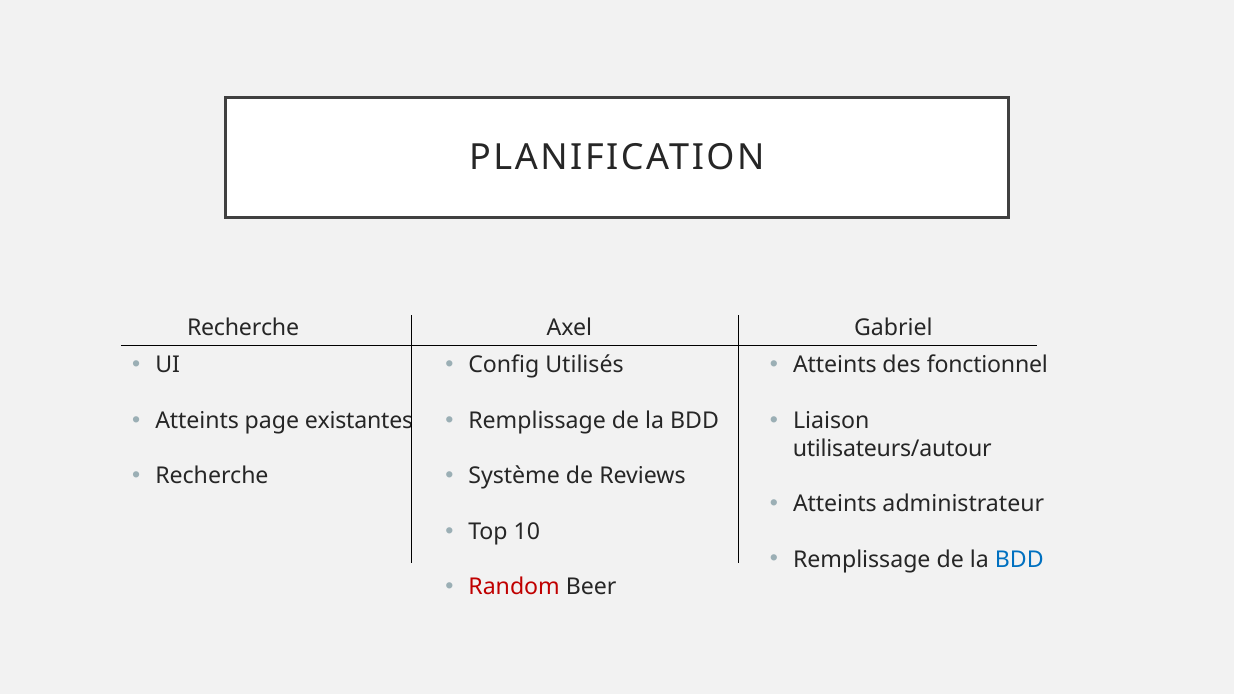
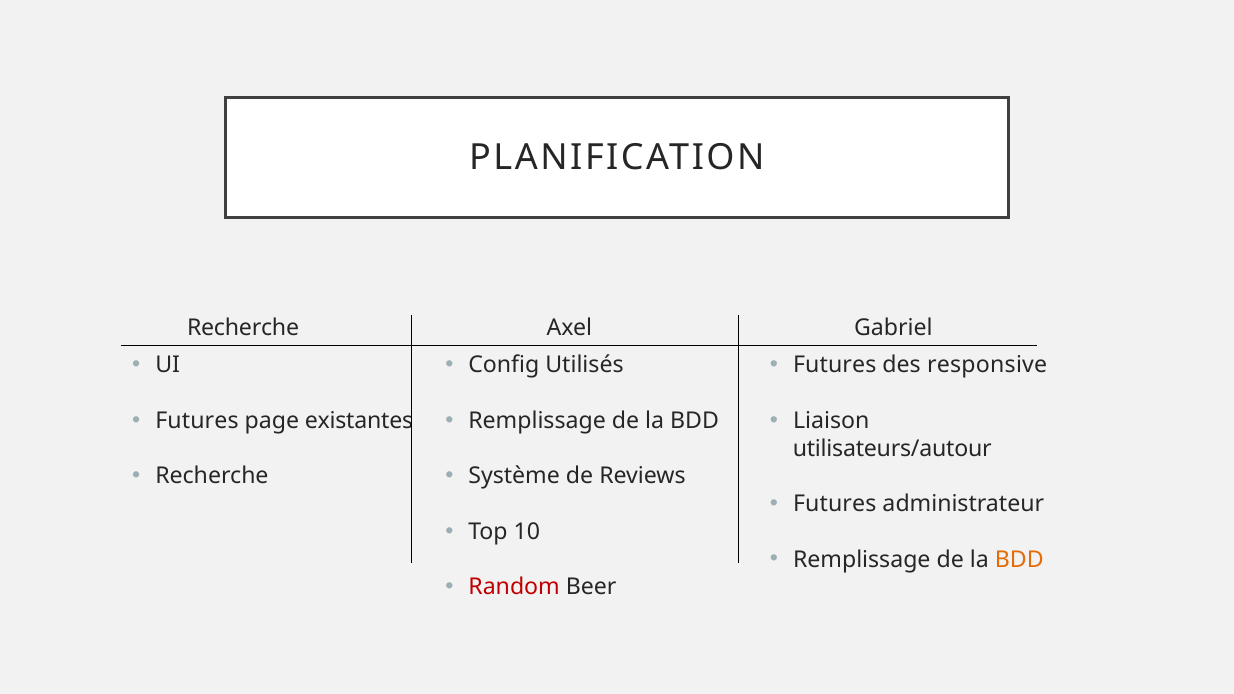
Atteints at (835, 365): Atteints -> Futures
fonctionnel: fonctionnel -> responsive
Atteints at (197, 421): Atteints -> Futures
Atteints at (835, 504): Atteints -> Futures
BDD at (1019, 560) colour: blue -> orange
